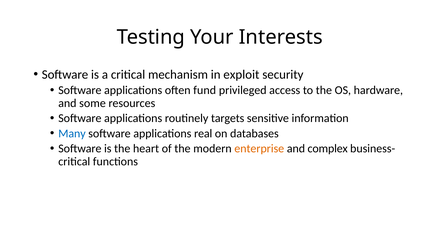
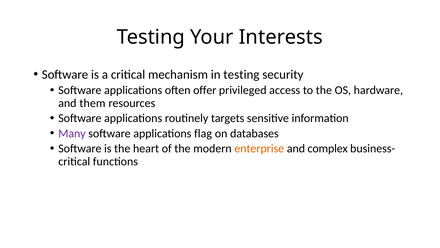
in exploit: exploit -> testing
fund: fund -> offer
some: some -> them
Many colour: blue -> purple
real: real -> flag
